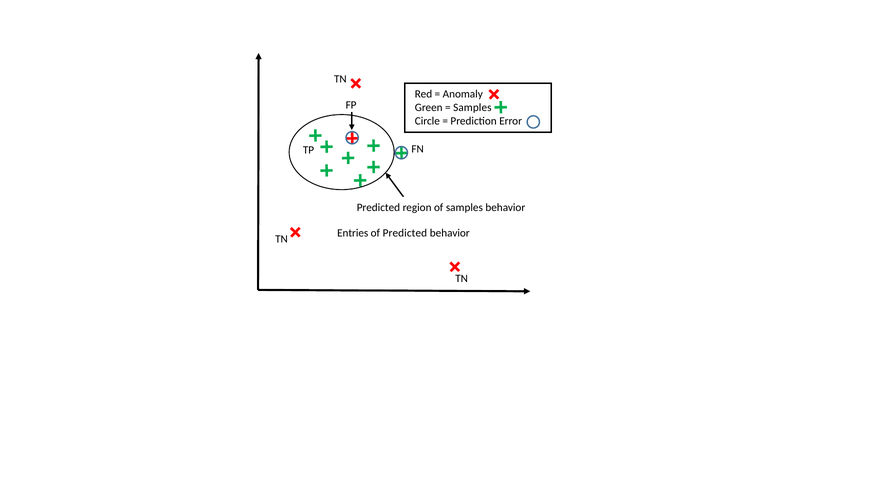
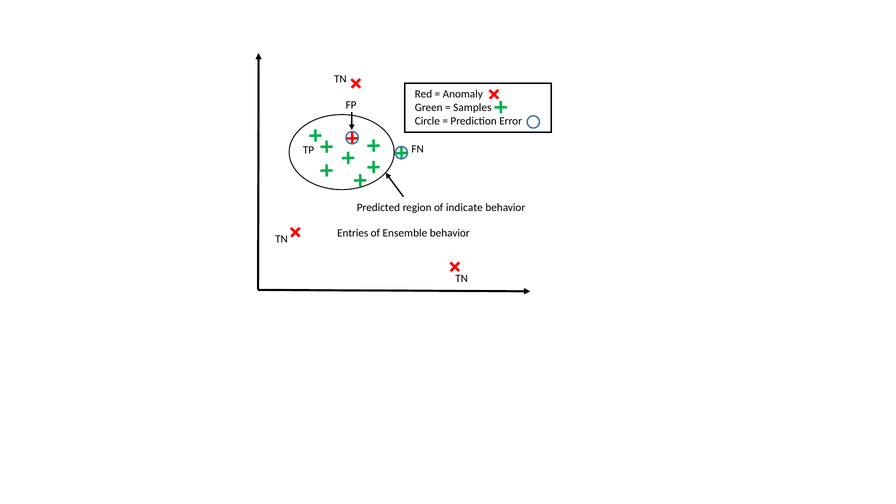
of samples: samples -> indicate
of Predicted: Predicted -> Ensemble
